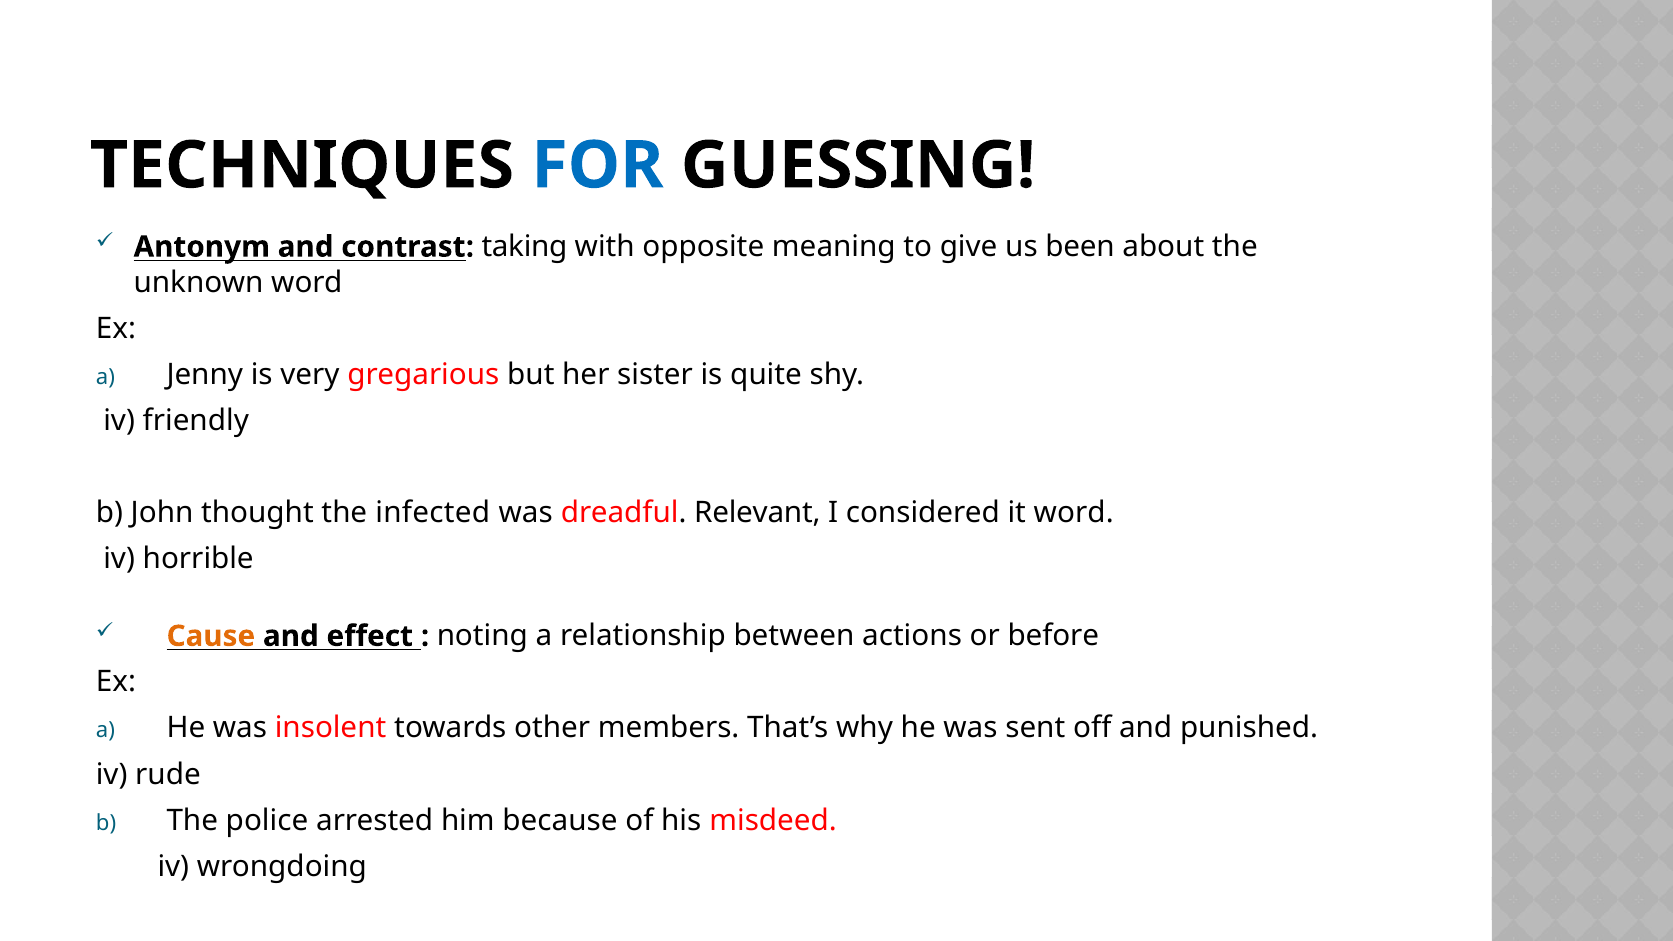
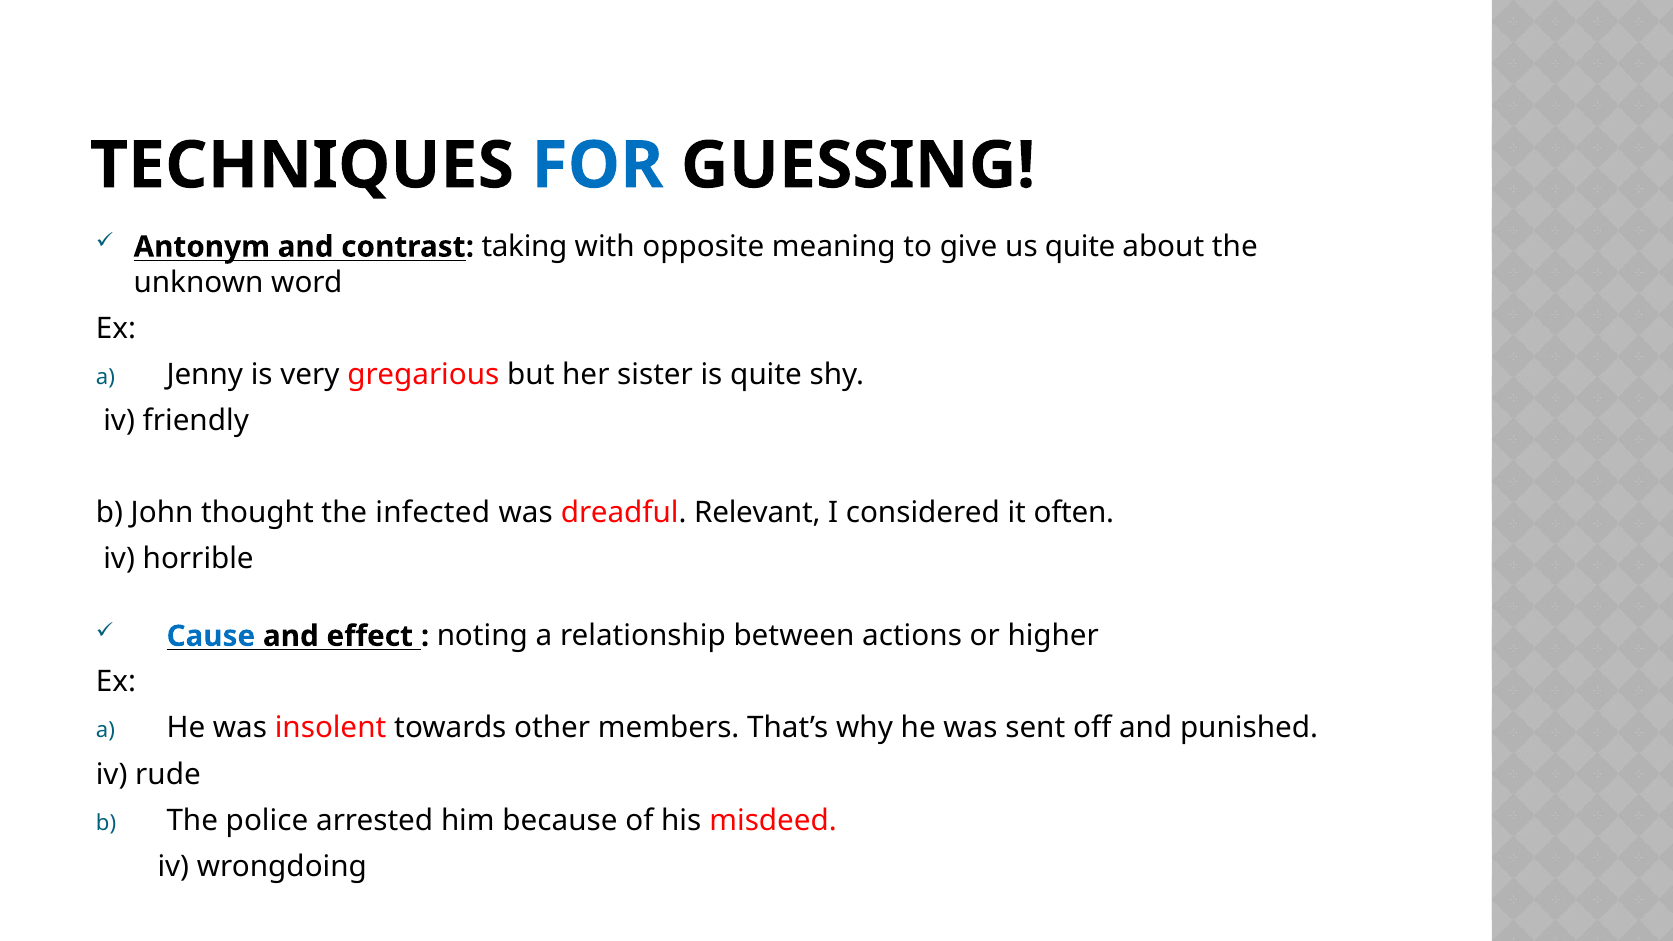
us been: been -> quite
it word: word -> often
Cause colour: orange -> blue
before: before -> higher
